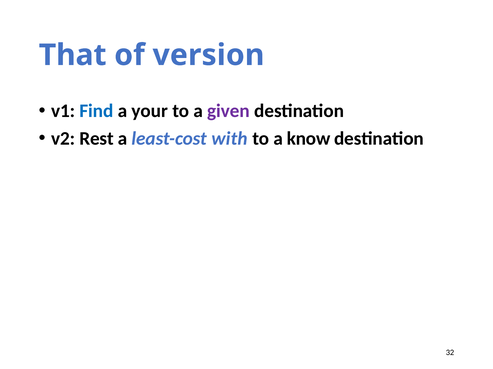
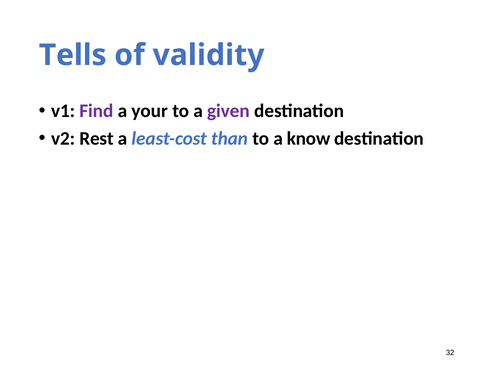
That: That -> Tells
version: version -> validity
Find colour: blue -> purple
with: with -> than
